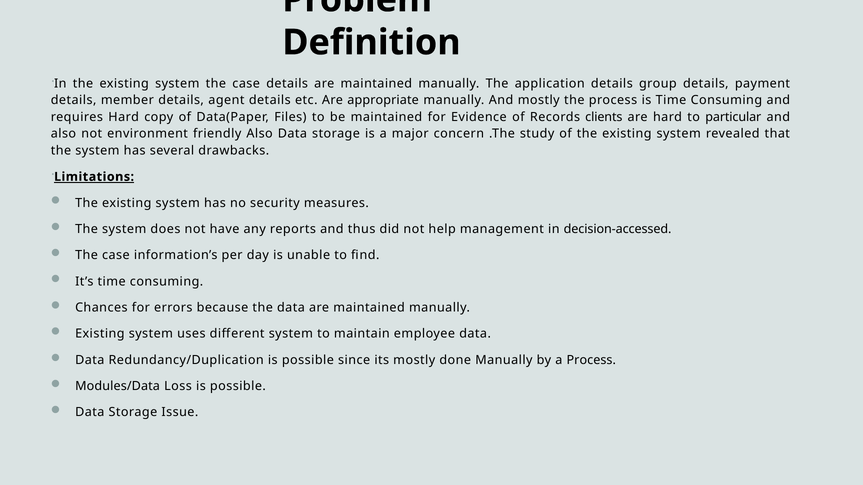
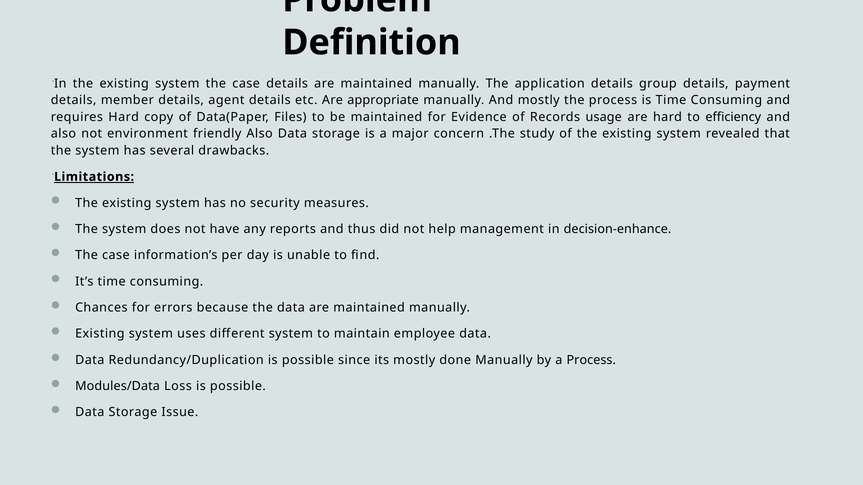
clients: clients -> usage
particular: particular -> efficiency
decision-accessed: decision-accessed -> decision-enhance
